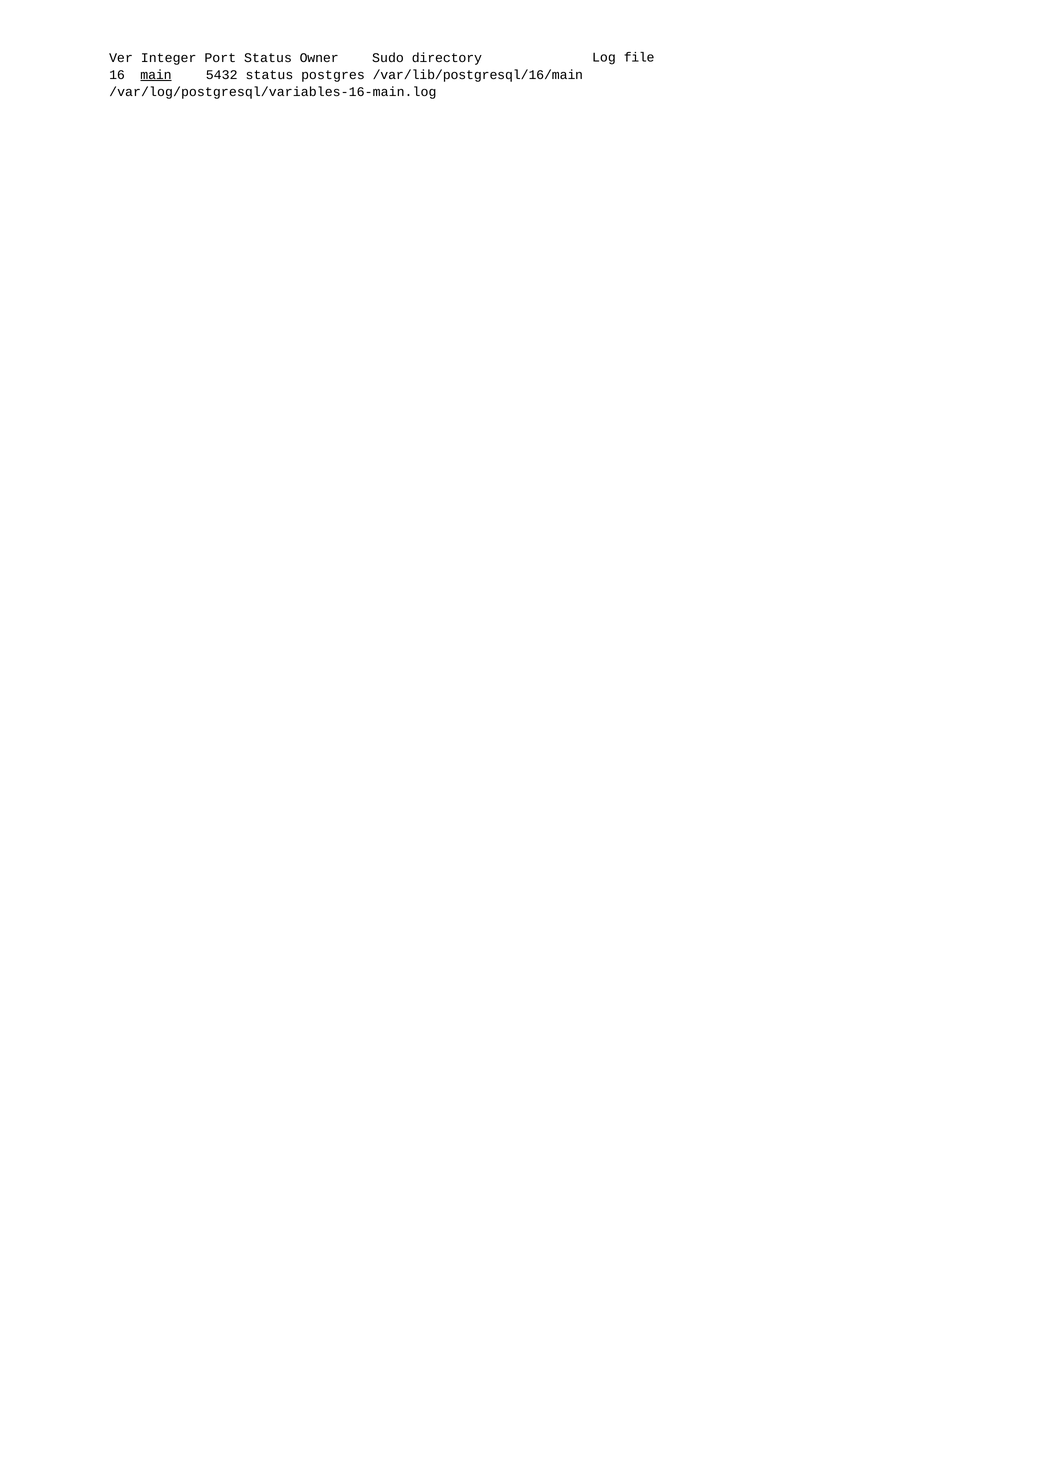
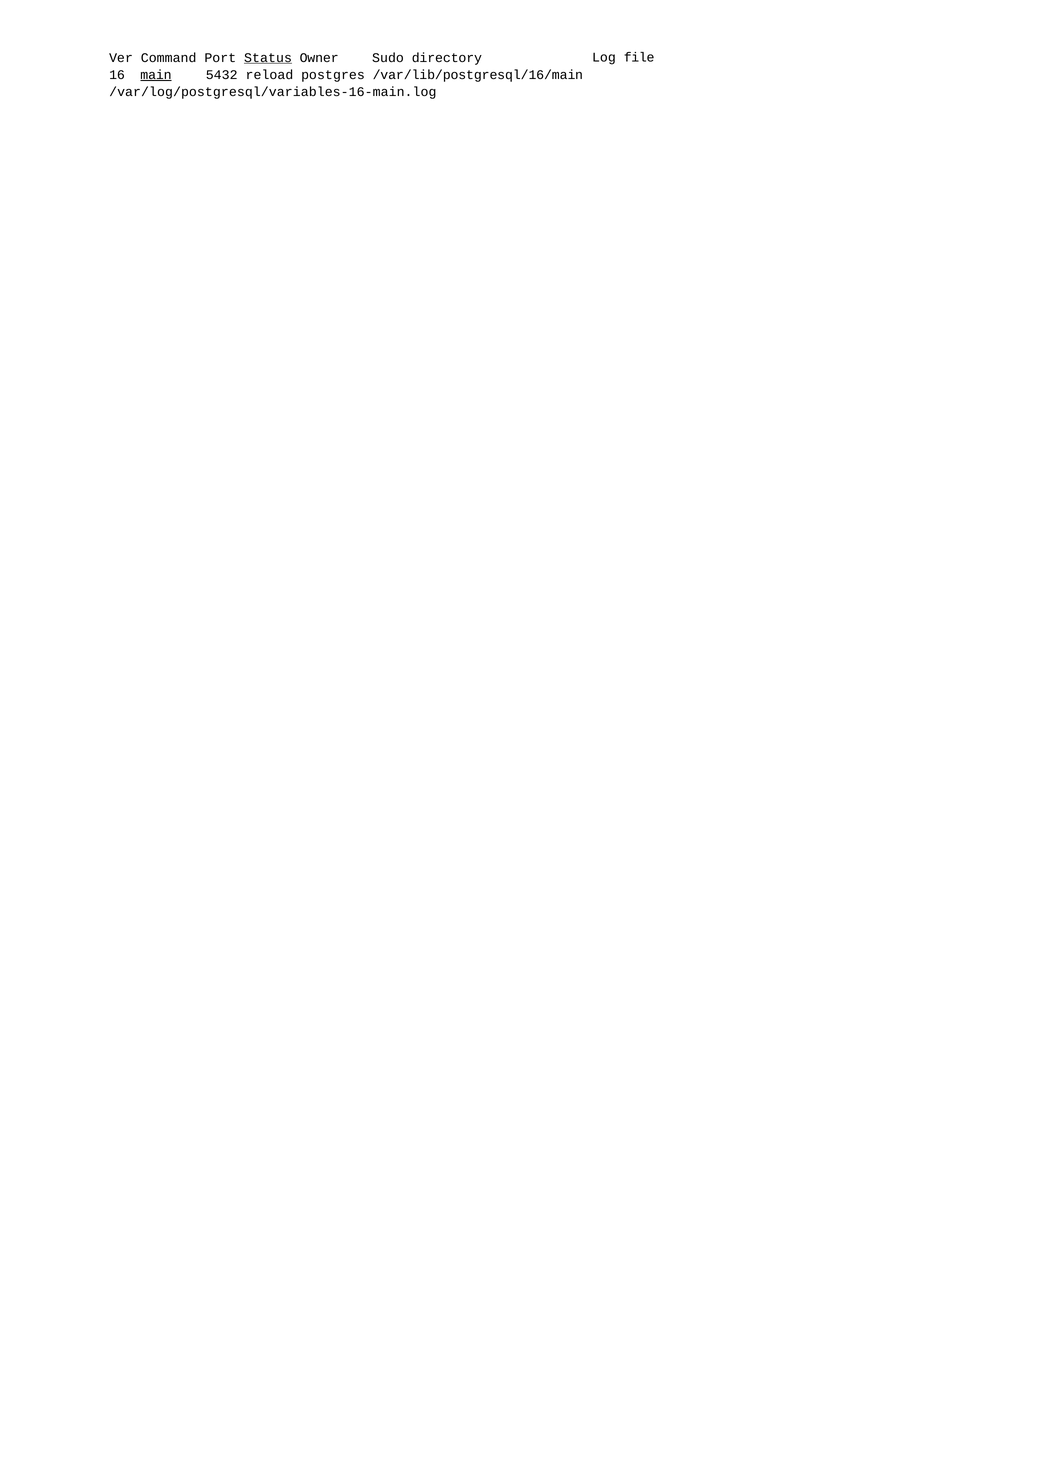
Integer: Integer -> Command
Status at (268, 58) underline: none -> present
5432 status: status -> reload
